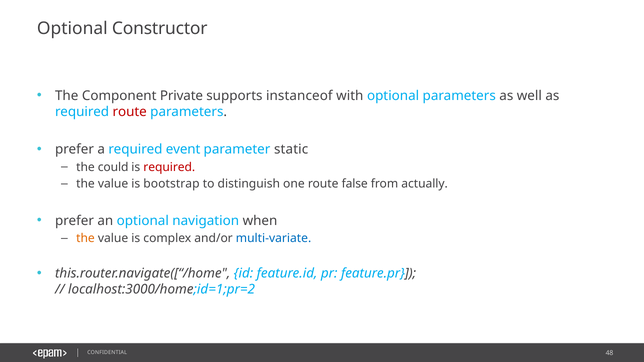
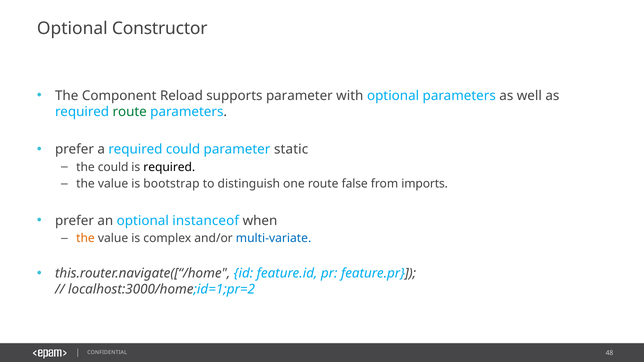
Private: Private -> Reload
supports instanceof: instanceof -> parameter
route at (130, 112) colour: red -> green
required event: event -> could
required at (169, 167) colour: red -> black
actually: actually -> imports
navigation: navigation -> instanceof
